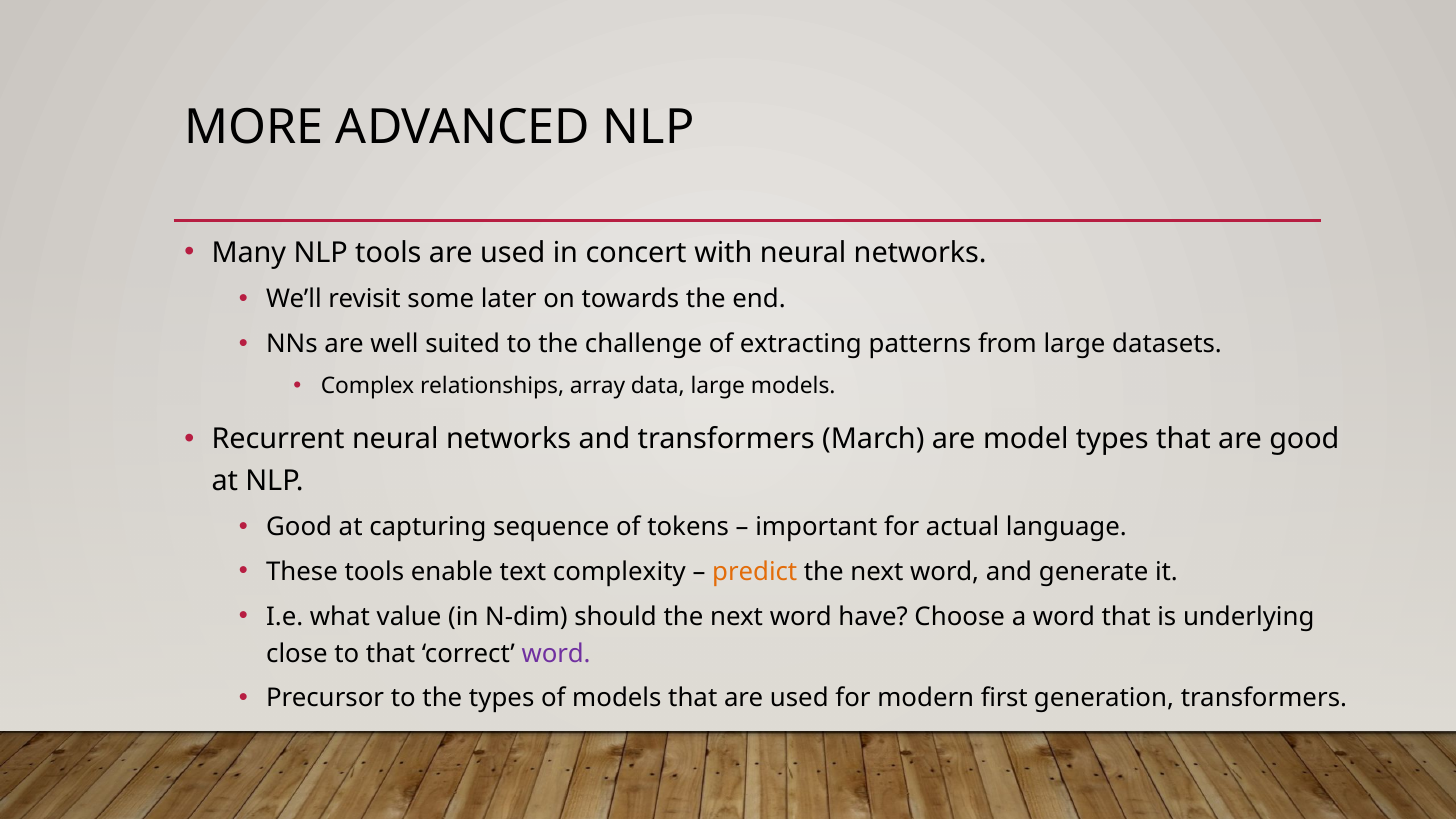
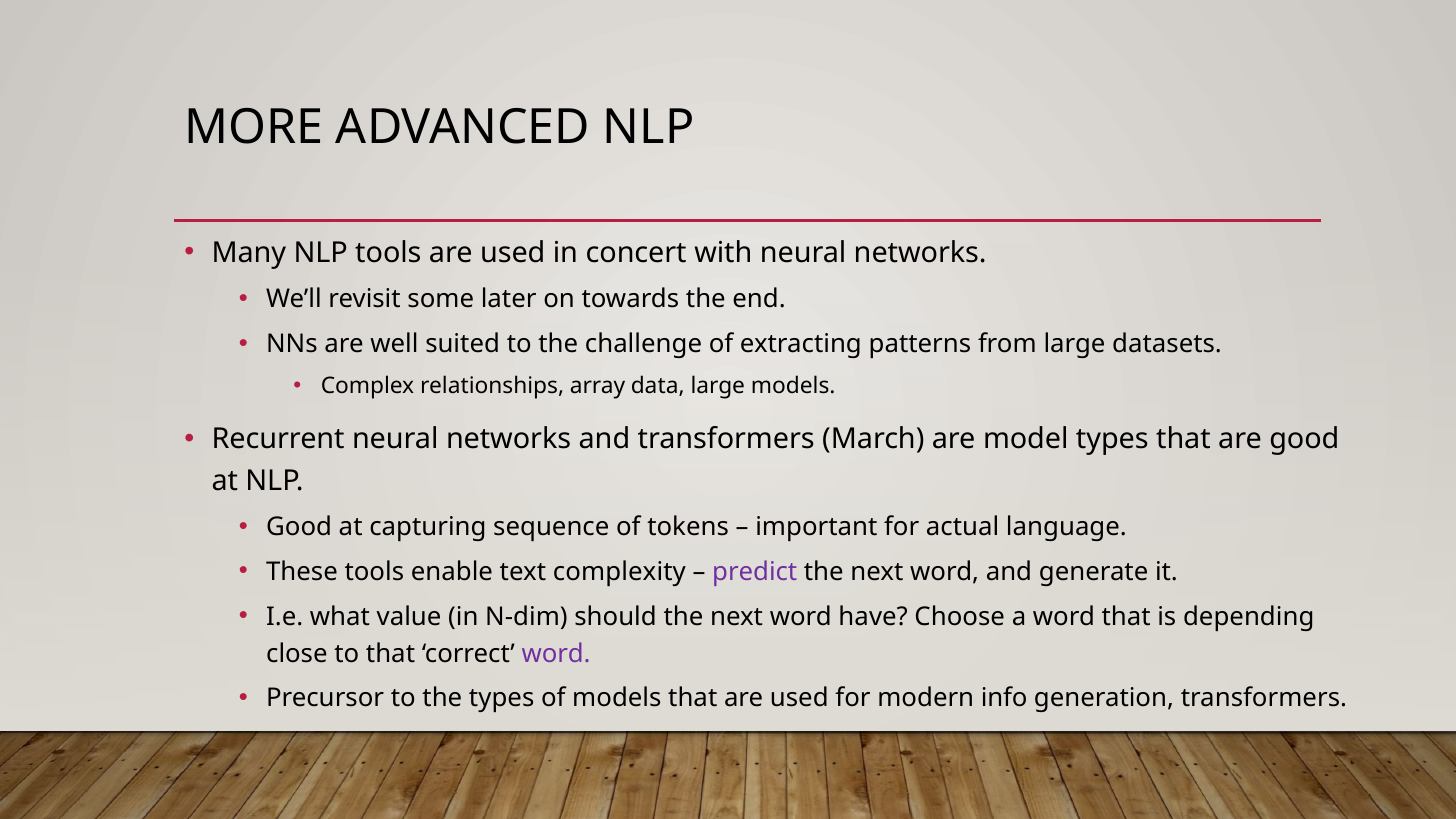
predict colour: orange -> purple
underlying: underlying -> depending
first: first -> info
